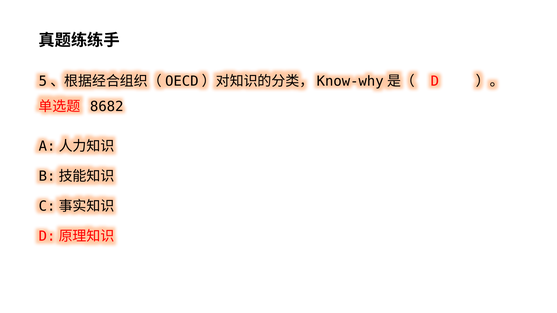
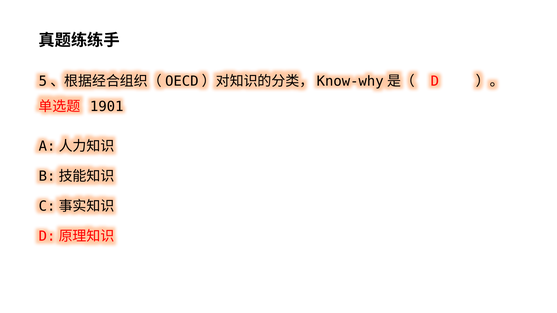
8682: 8682 -> 1901
